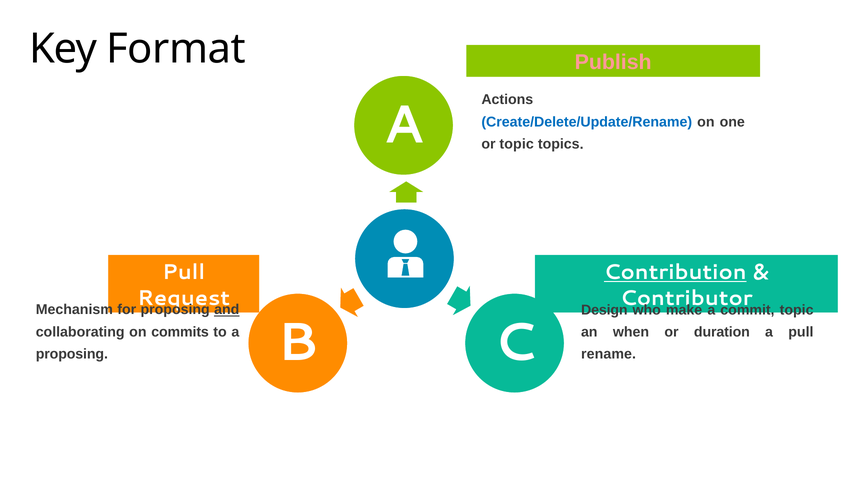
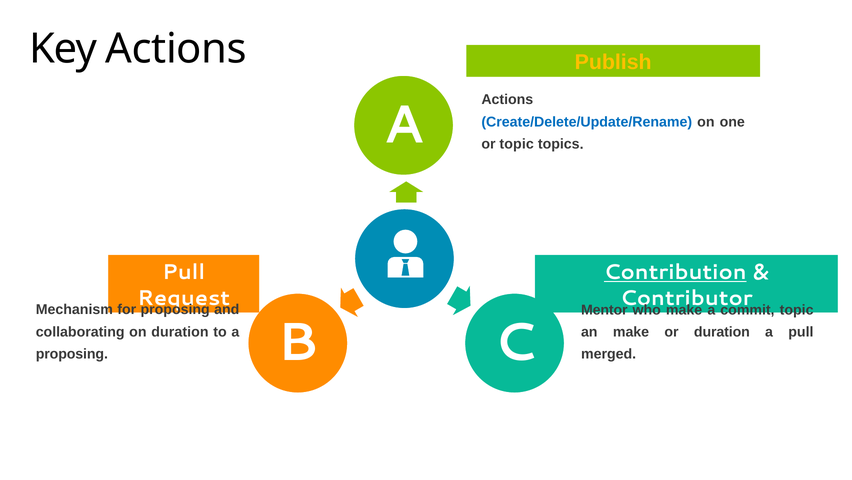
Key Format: Format -> Actions
Publish colour: pink -> yellow
Design: Design -> Mentor
and underline: present -> none
on commits: commits -> duration
an when: when -> make
rename: rename -> merged
